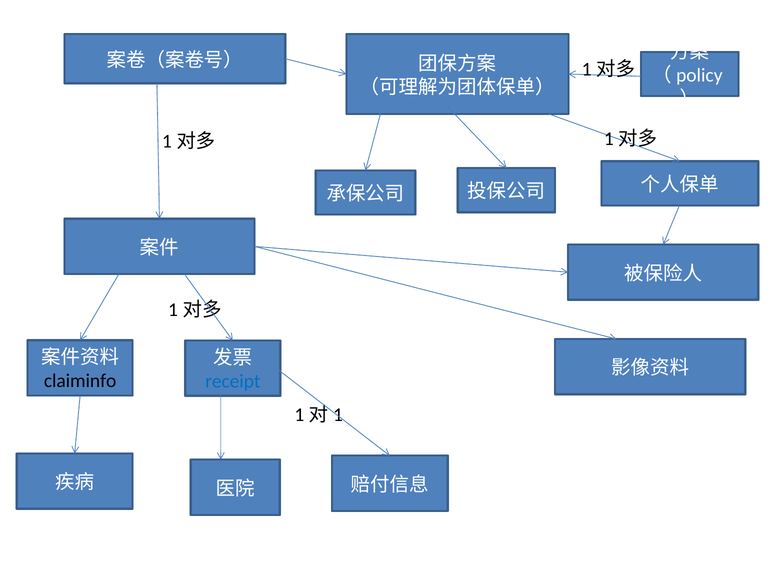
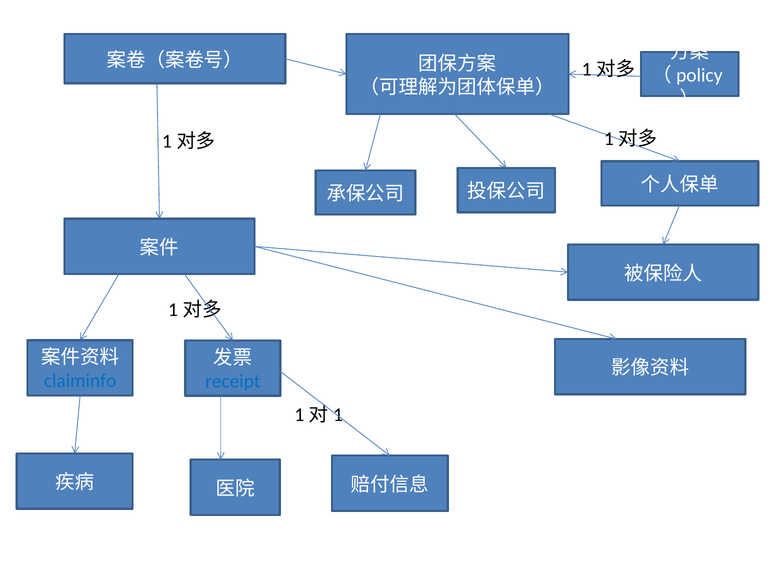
claiminfo colour: black -> blue
